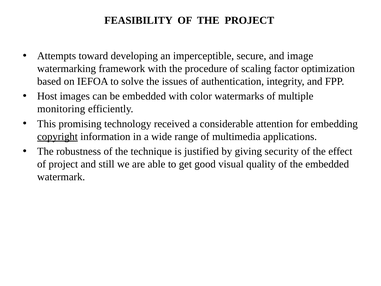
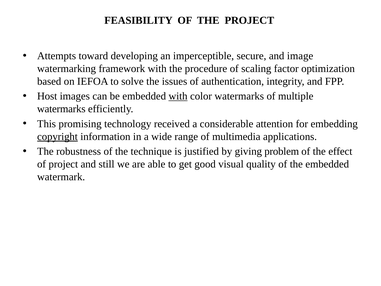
with at (178, 96) underline: none -> present
monitoring at (61, 109): monitoring -> watermarks
security: security -> problem
